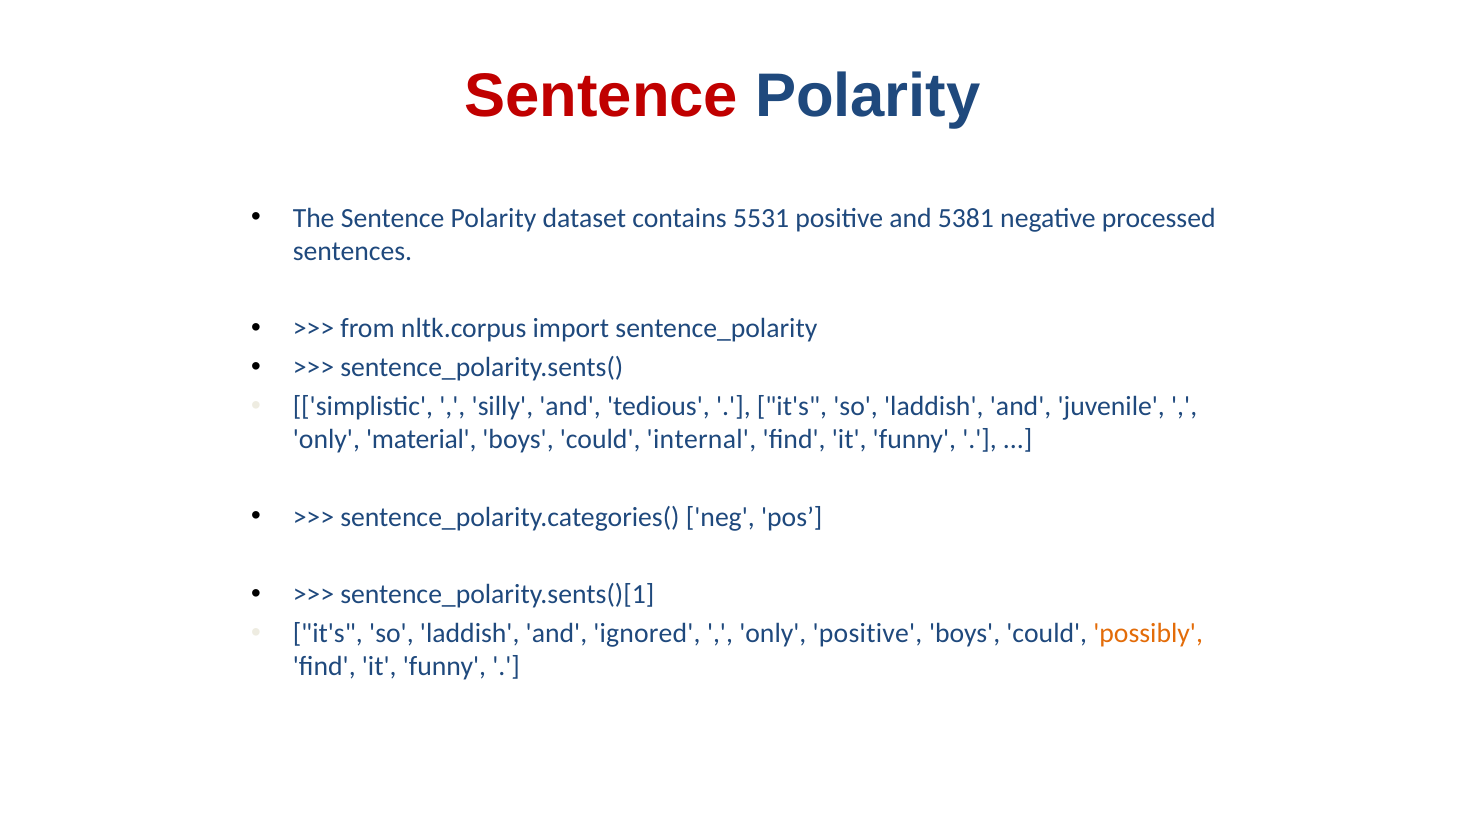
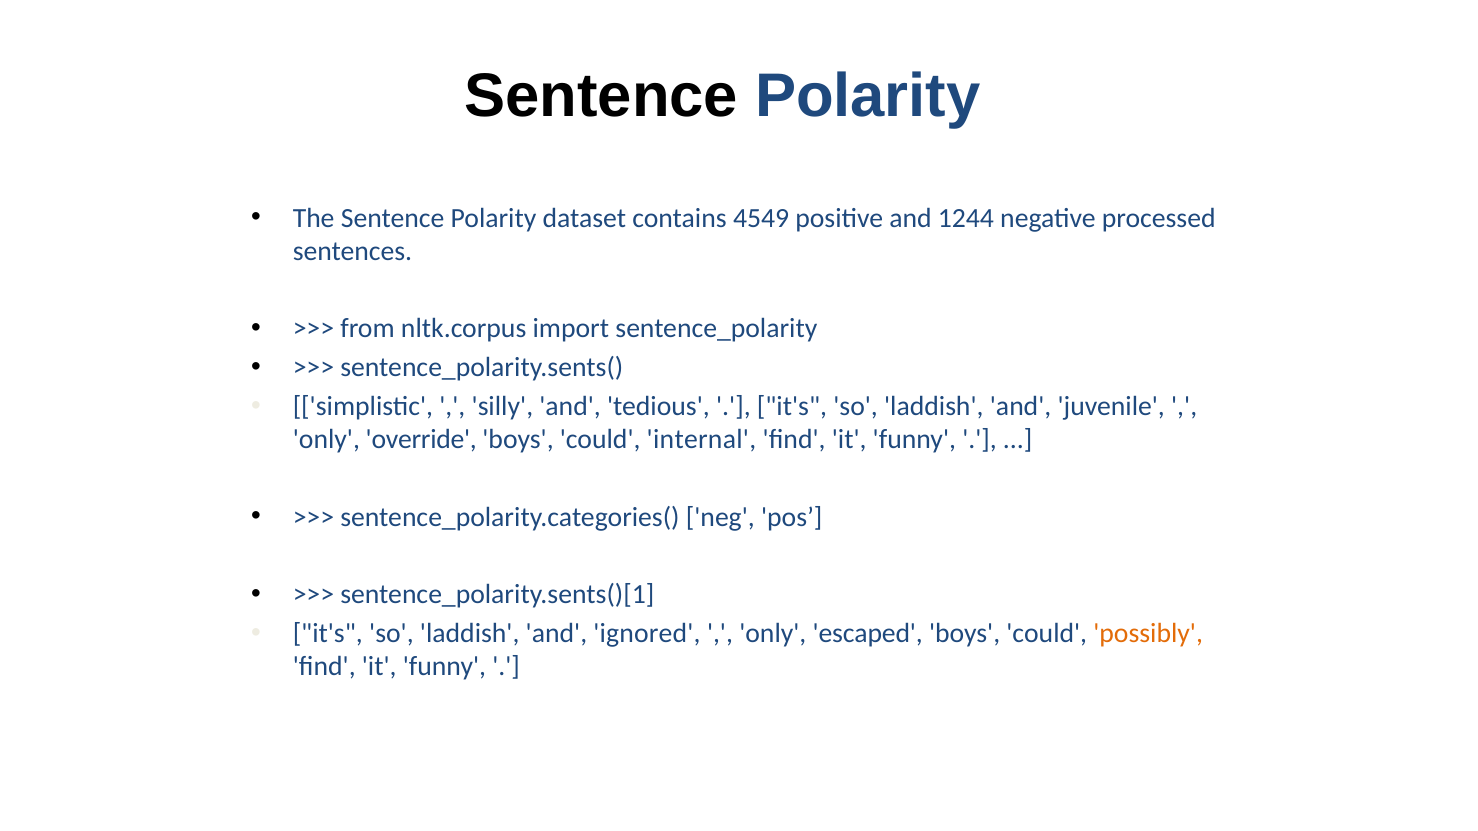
Sentence at (601, 96) colour: red -> black
5531: 5531 -> 4549
5381: 5381 -> 1244
material: material -> override
only positive: positive -> escaped
